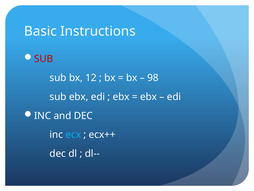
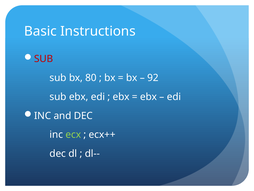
12: 12 -> 80
98: 98 -> 92
ecx colour: light blue -> light green
